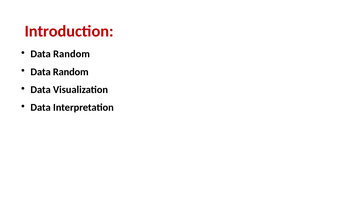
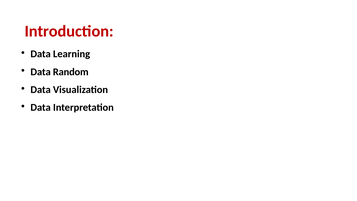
Random at (72, 54): Random -> Learning
